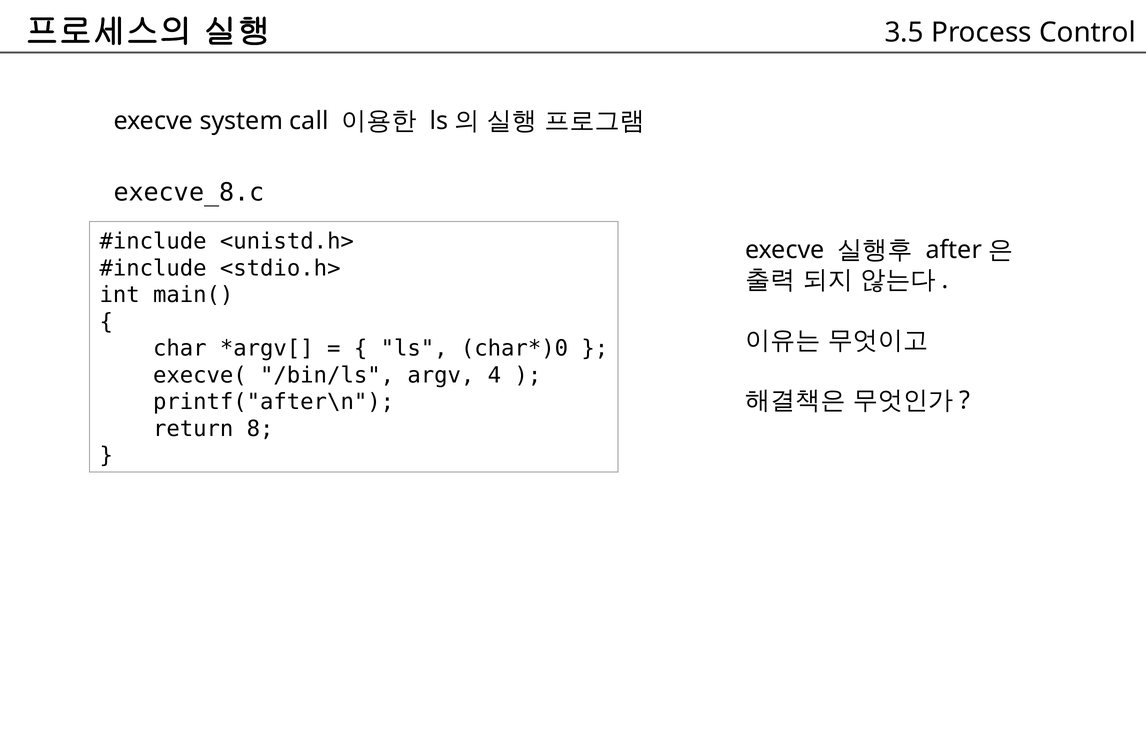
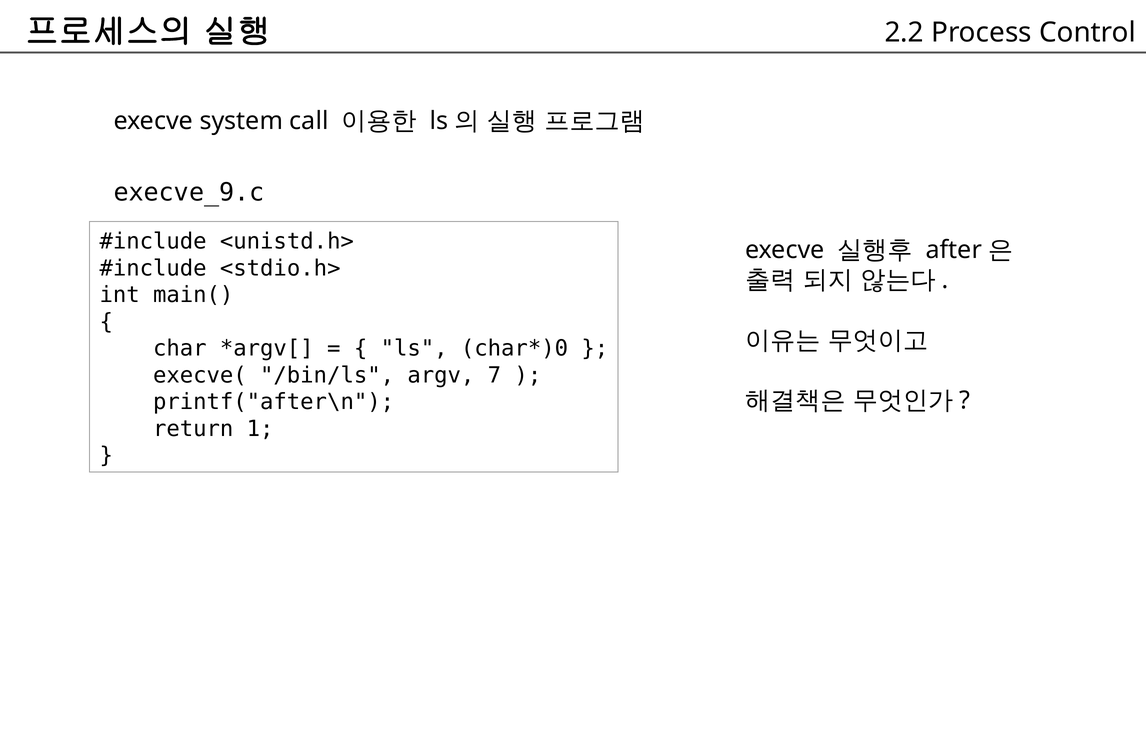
3.5: 3.5 -> 2.2
execve_8.c: execve_8.c -> execve_9.c
4: 4 -> 7
8: 8 -> 1
